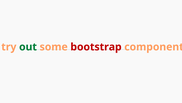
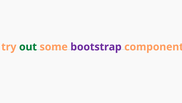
bootstrap colour: red -> purple
